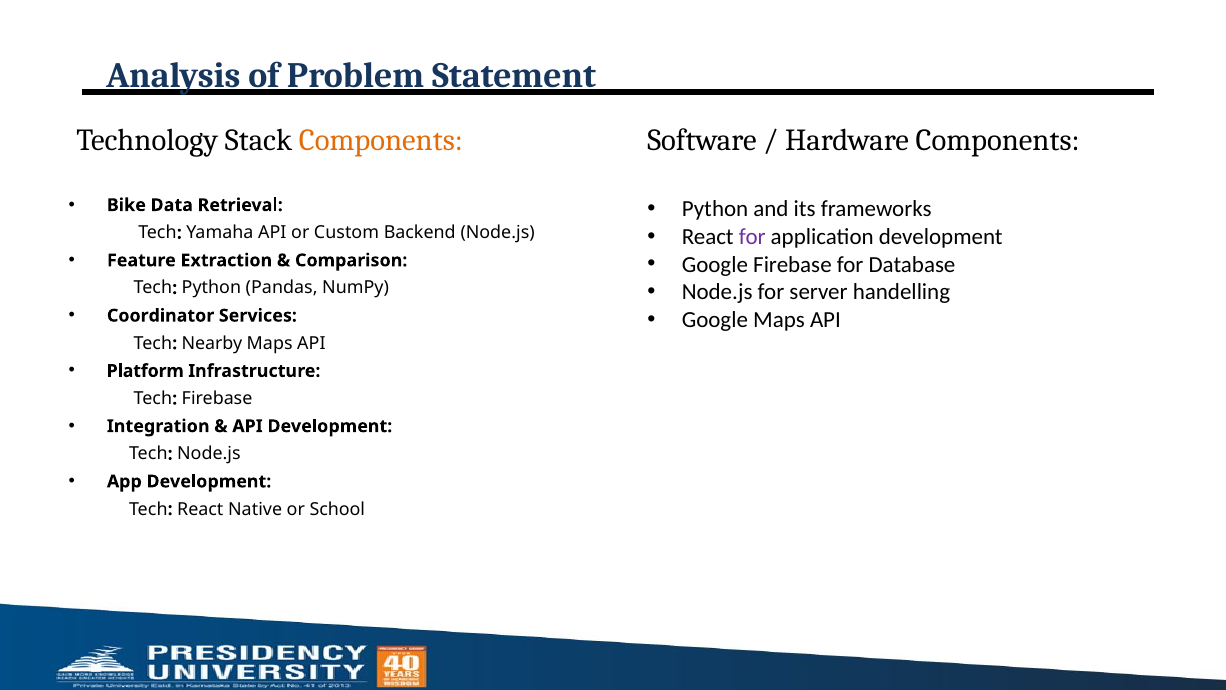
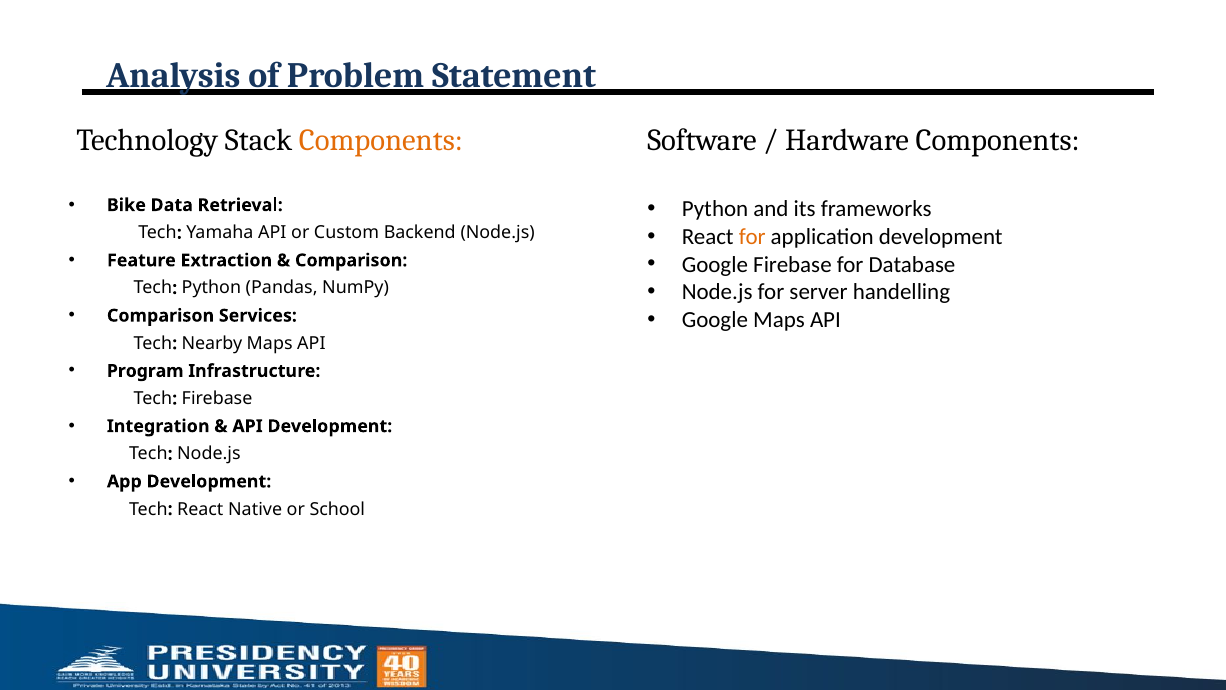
for at (752, 237) colour: purple -> orange
Coordinator at (161, 316): Coordinator -> Comparison
Platform: Platform -> Program
